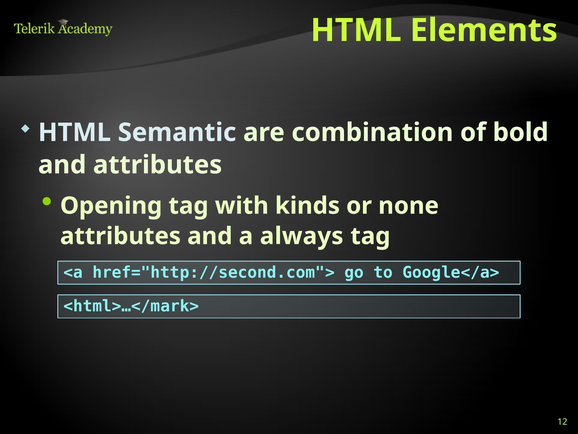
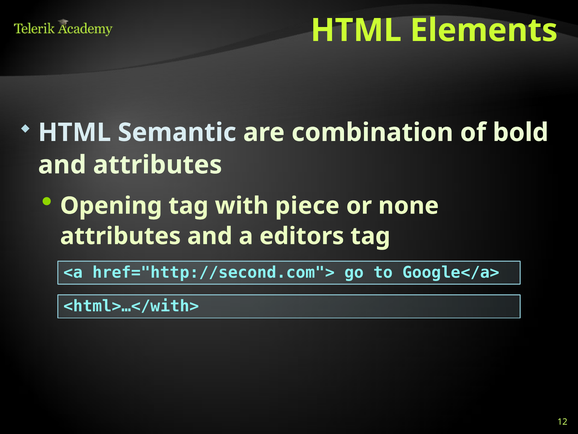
kinds: kinds -> piece
always: always -> editors
<html>…</mark>: <html>…</mark> -> <html>…</with>
